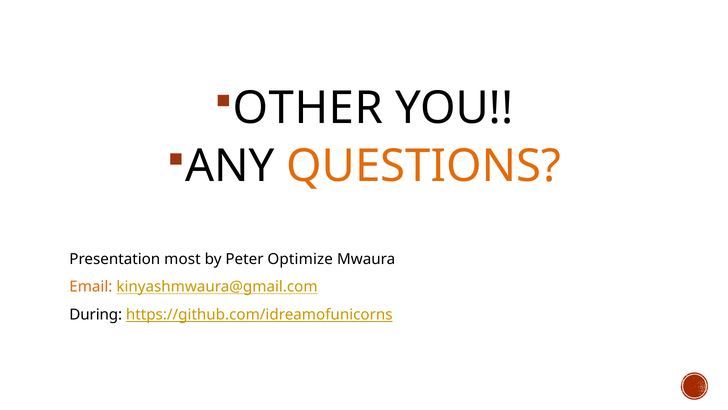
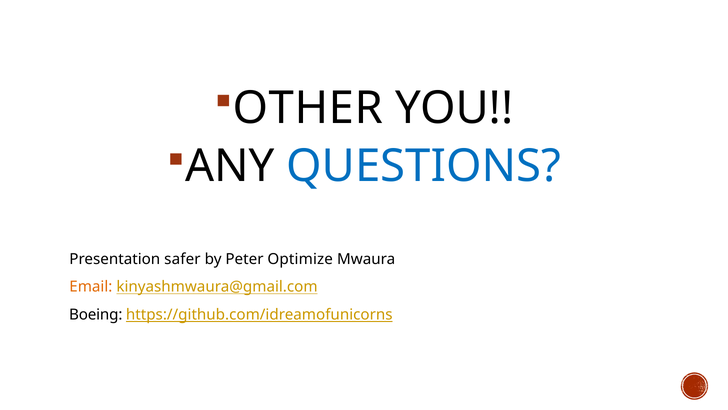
QUESTIONS colour: orange -> blue
most: most -> safer
During: During -> Boeing
